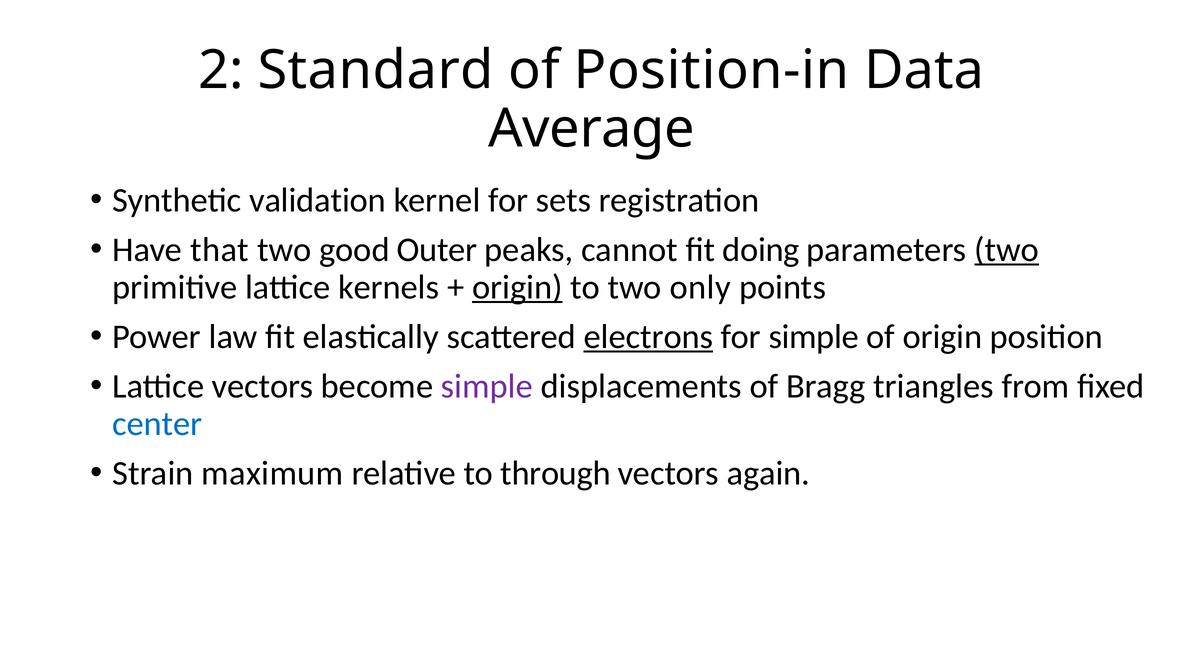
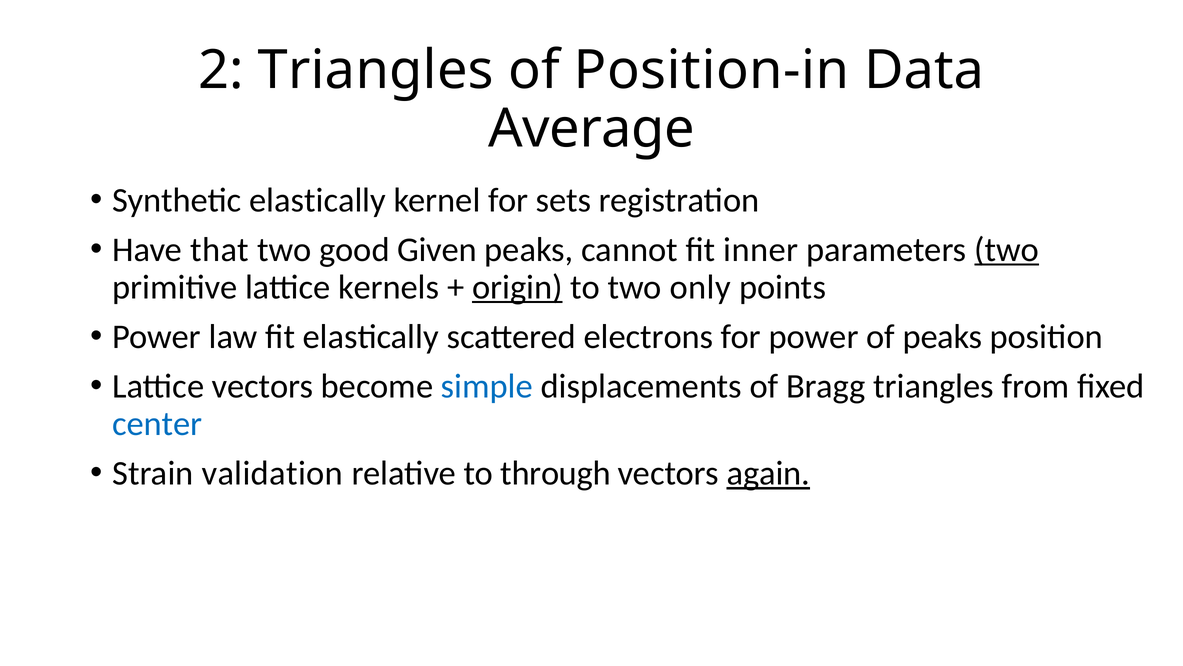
2 Standard: Standard -> Triangles
Synthetic validation: validation -> elastically
Outer: Outer -> Given
doing: doing -> inner
electrons underline: present -> none
for simple: simple -> power
of origin: origin -> peaks
simple at (487, 386) colour: purple -> blue
maximum: maximum -> validation
again underline: none -> present
